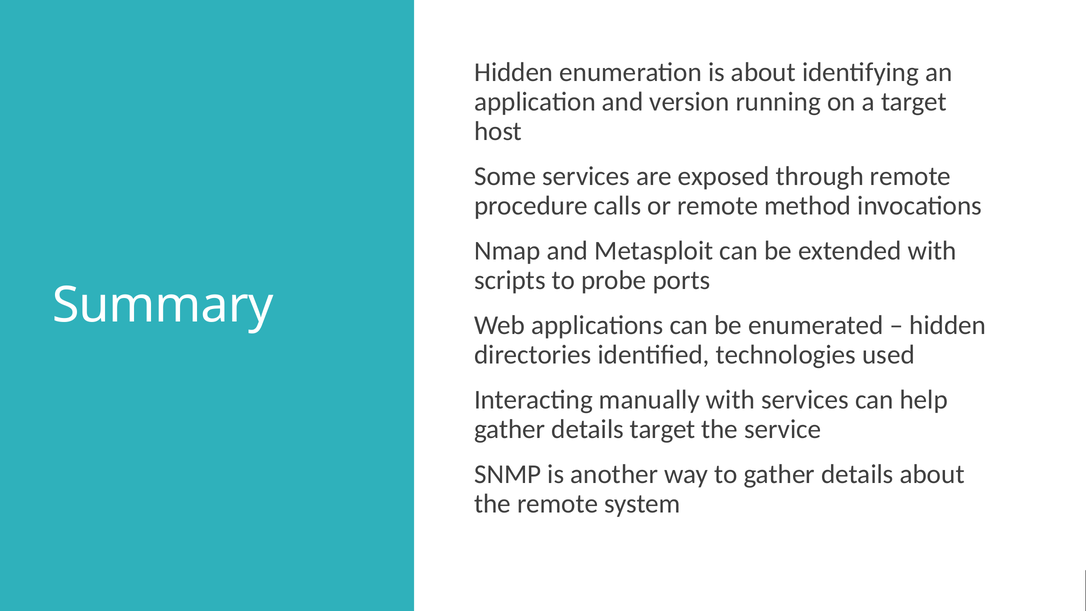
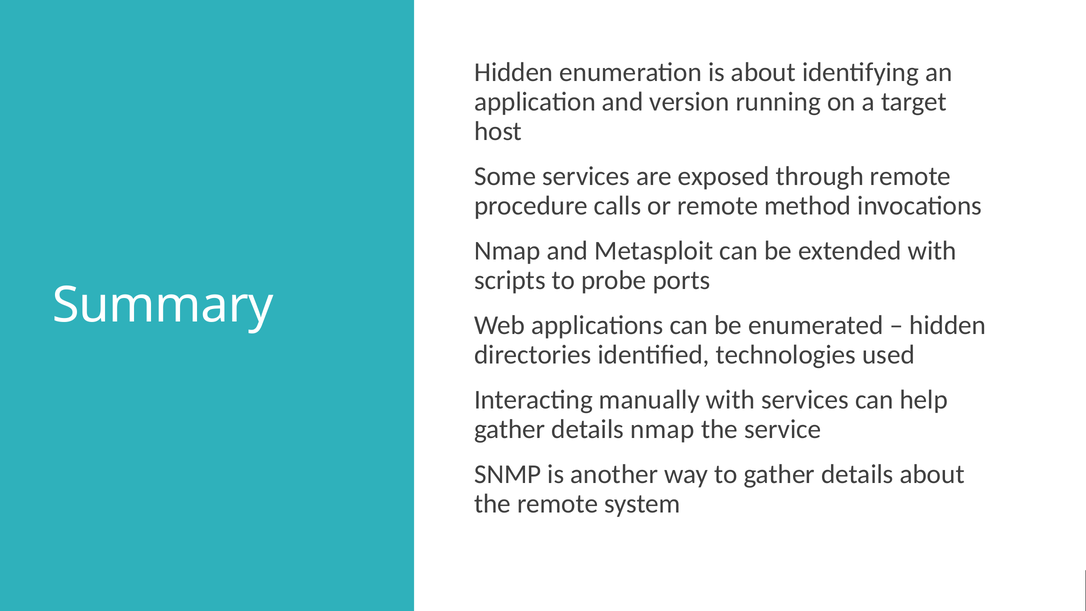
details target: target -> nmap
